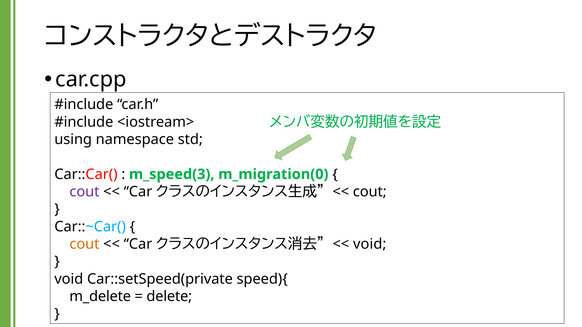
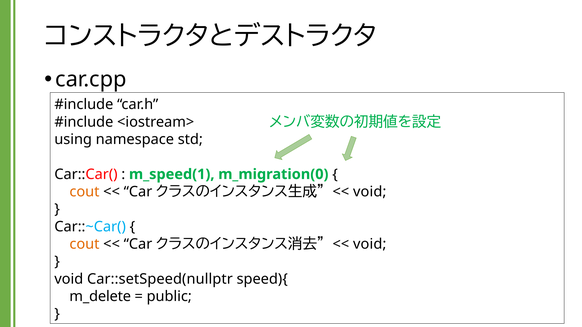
m_speed(3: m_speed(3 -> m_speed(1
cout at (84, 192) colour: purple -> orange
cout at (370, 192): cout -> void
Car::setSpeed(private: Car::setSpeed(private -> Car::setSpeed(nullptr
delete: delete -> public
